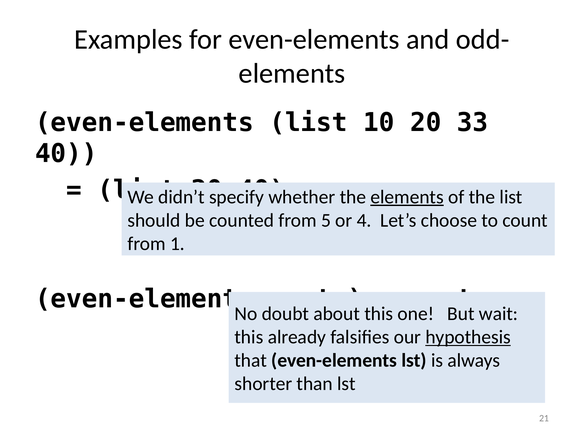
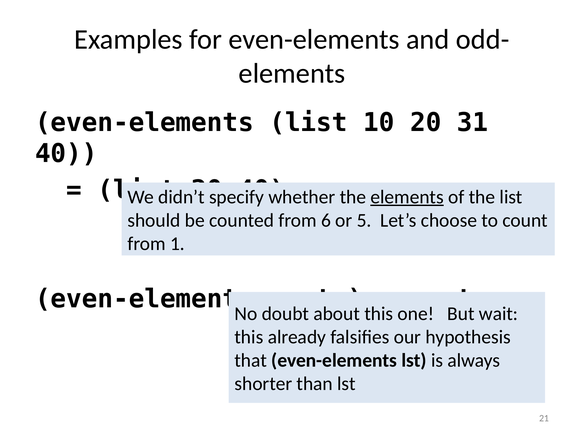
33: 33 -> 31
5: 5 -> 6
4: 4 -> 5
hypothesis underline: present -> none
